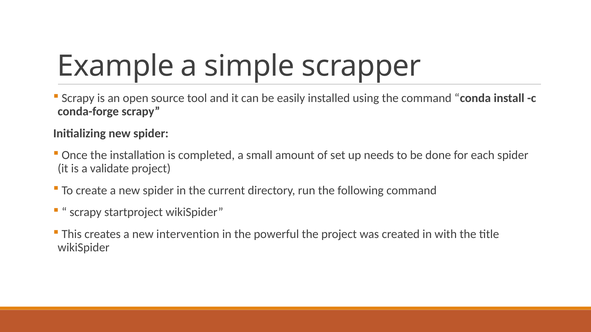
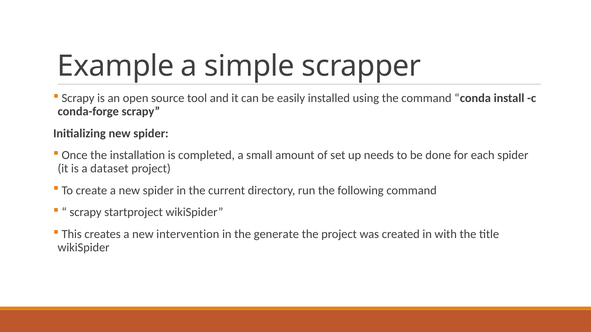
validate: validate -> dataset
powerful: powerful -> generate
